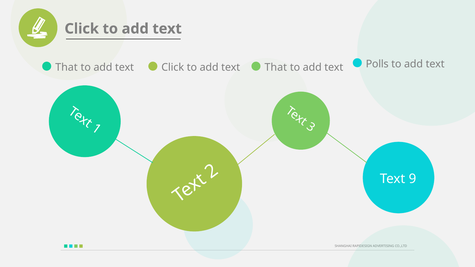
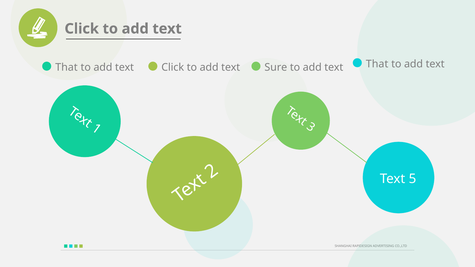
That at (276, 67): That -> Sure
Polls at (377, 64): Polls -> That
9: 9 -> 5
